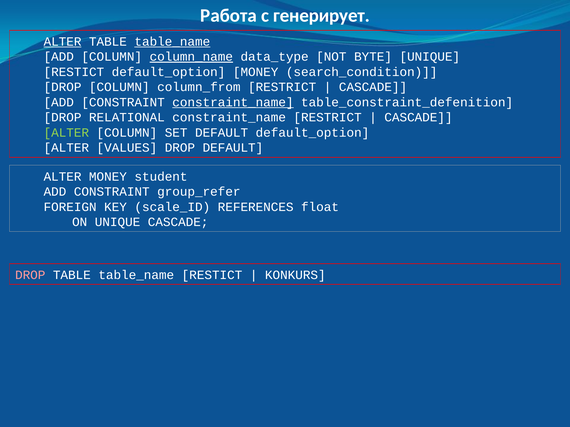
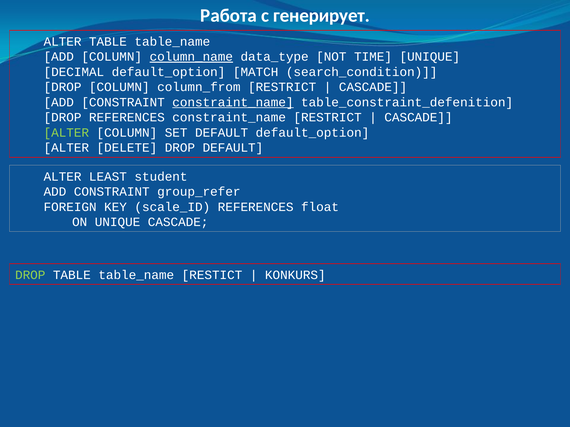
ALTER at (63, 42) underline: present -> none
table_name at (172, 42) underline: present -> none
BYTE: BYTE -> TIME
RESTICT at (74, 72): RESTICT -> DECIMAL
default_option MONEY: MONEY -> MATCH
DROP RELATIONAL: RELATIONAL -> REFERENCES
VALUES: VALUES -> DELETE
ALTER MONEY: MONEY -> LEAST
DROP at (30, 275) colour: pink -> light green
